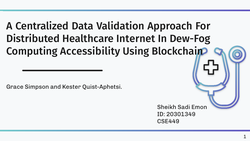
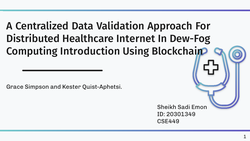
Accessibility: Accessibility -> Introduction
